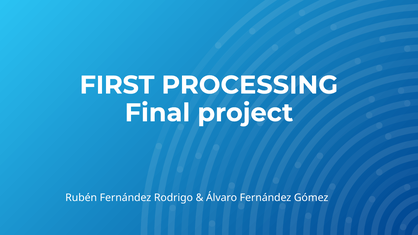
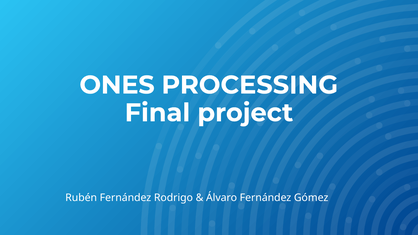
FIRST: FIRST -> ONES
